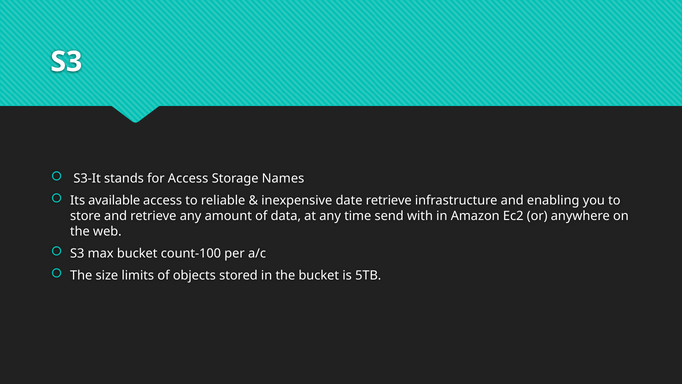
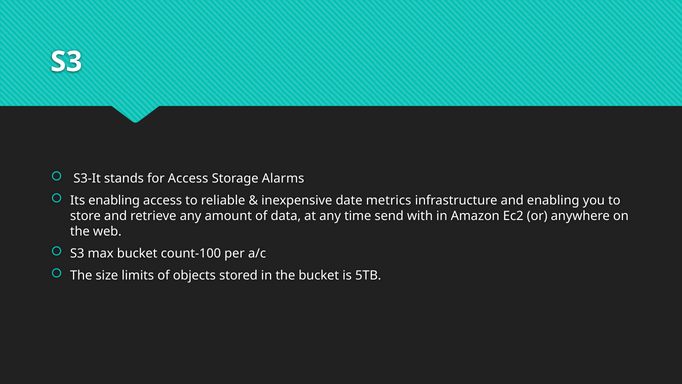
Names: Names -> Alarms
Its available: available -> enabling
date retrieve: retrieve -> metrics
